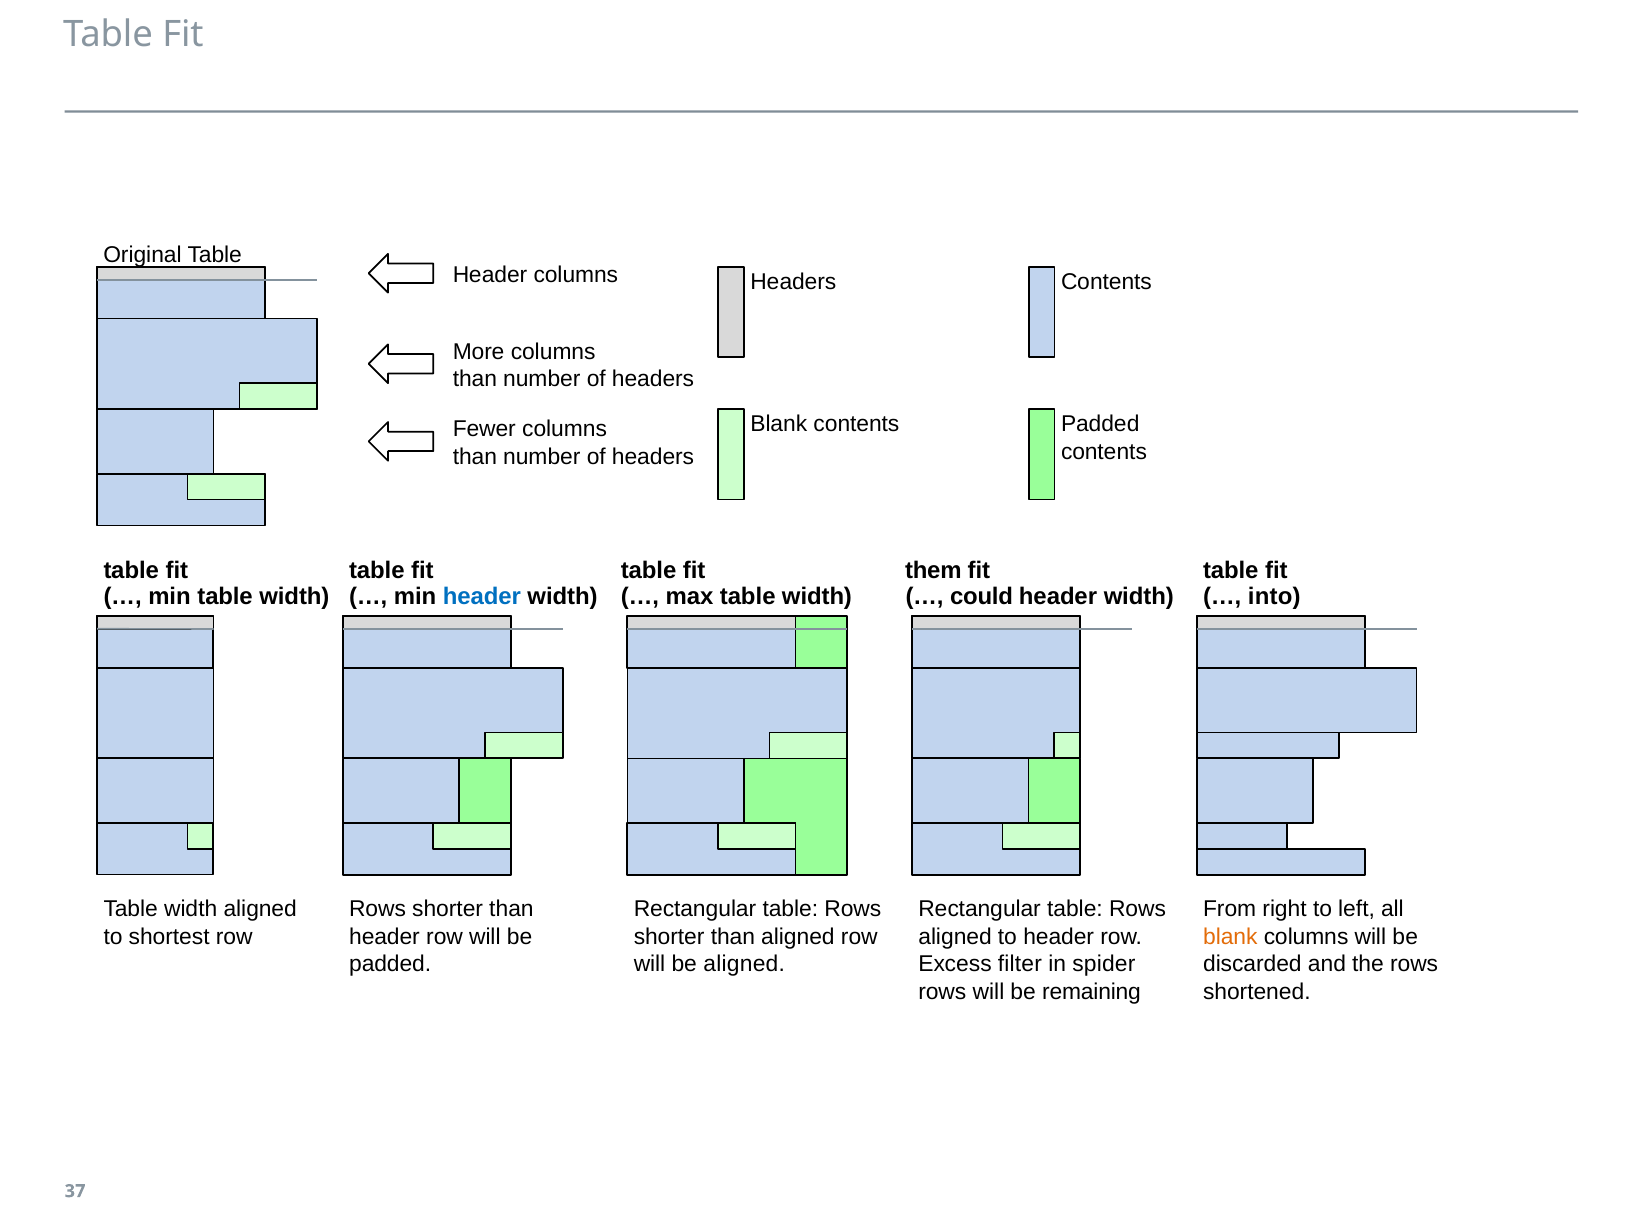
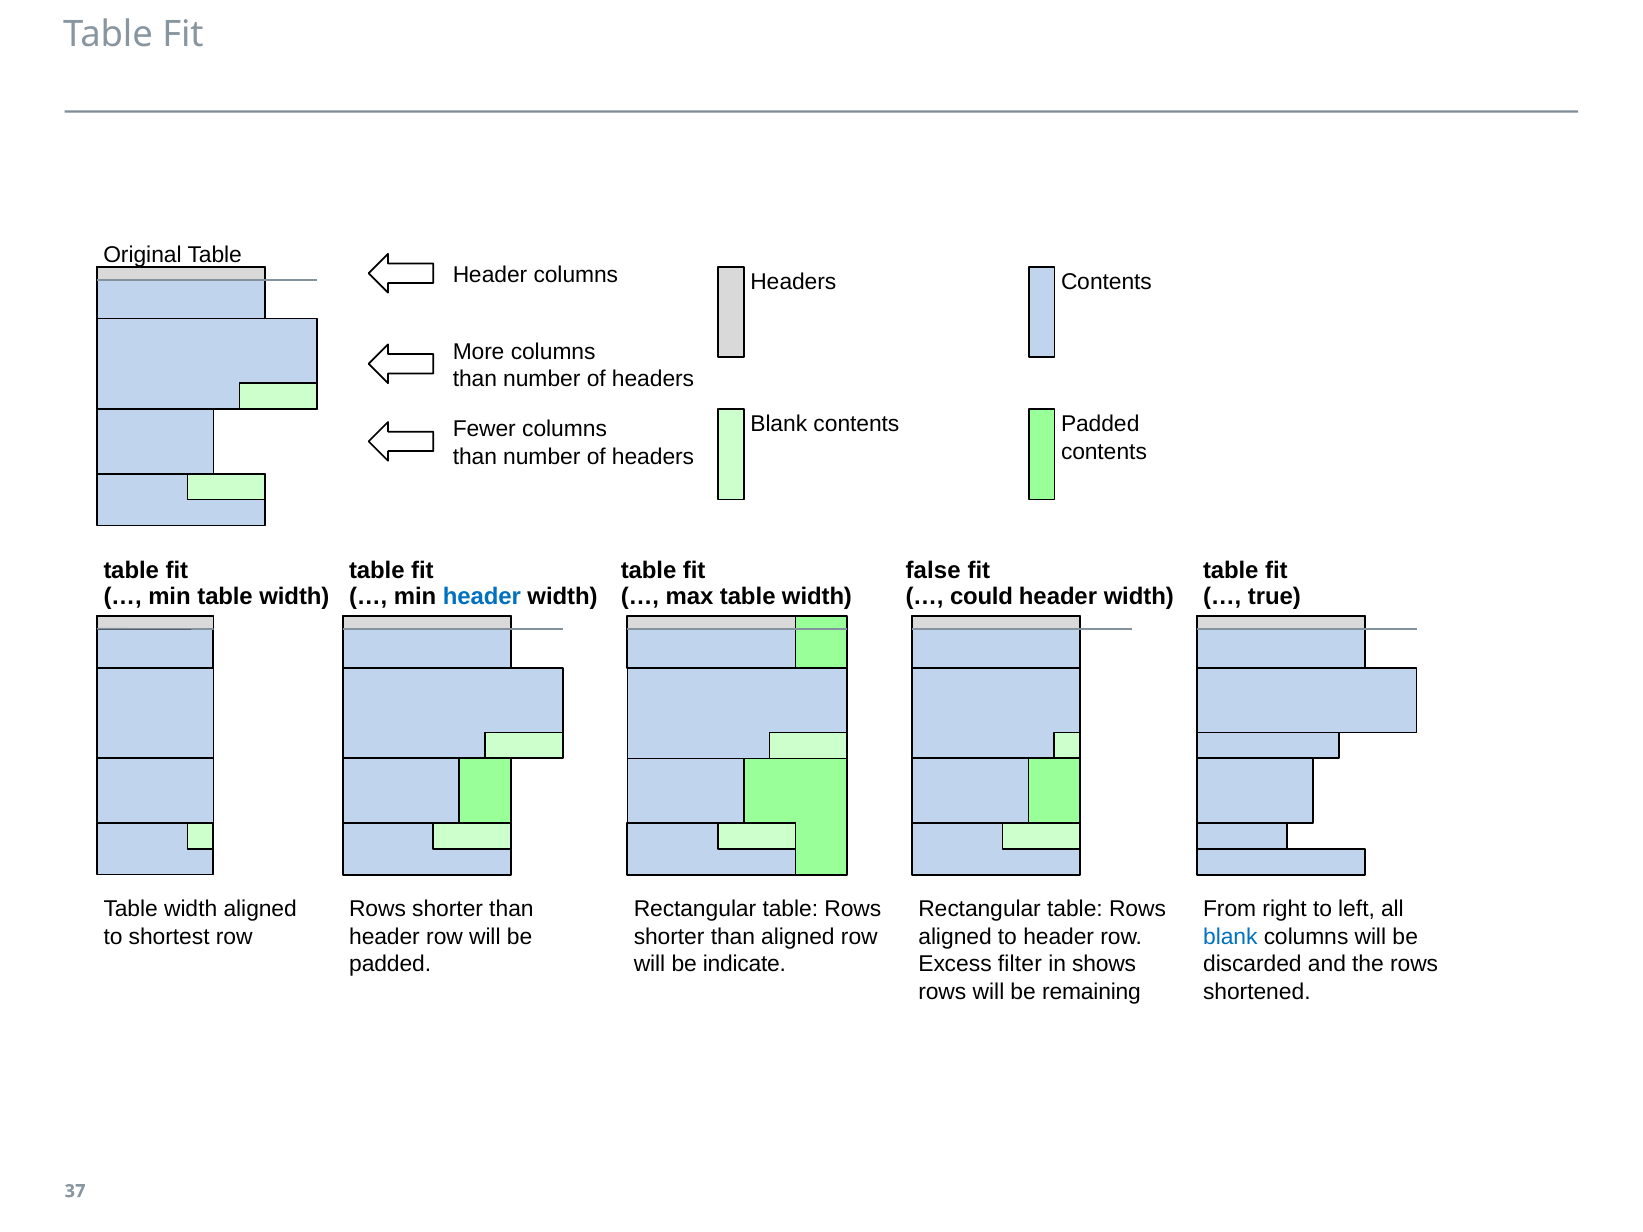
them: them -> false
into: into -> true
blank at (1230, 937) colour: orange -> blue
be aligned: aligned -> indicate
spider: spider -> shows
